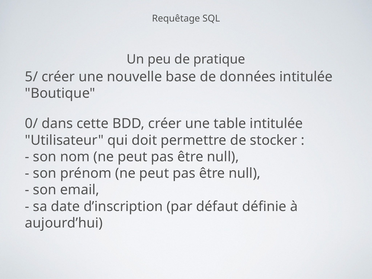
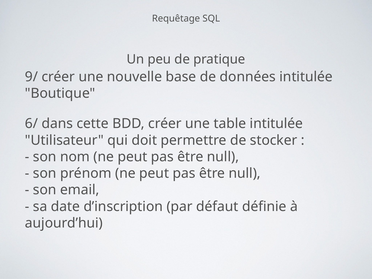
5/: 5/ -> 9/
0/: 0/ -> 6/
